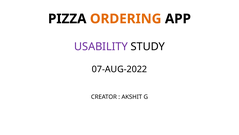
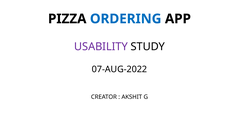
ORDERING colour: orange -> blue
